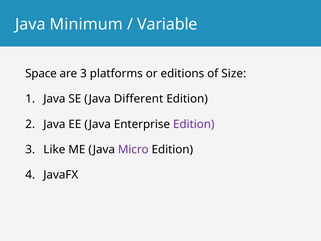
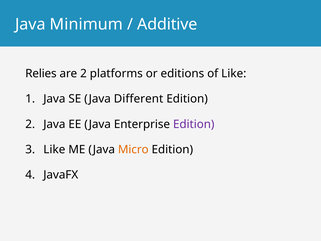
Variable: Variable -> Additive
Space: Space -> Relies
are 3: 3 -> 2
of Size: Size -> Like
Micro colour: purple -> orange
